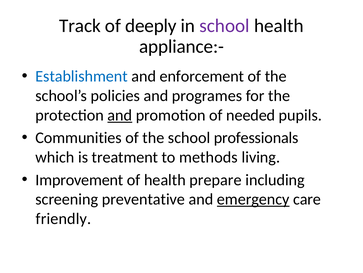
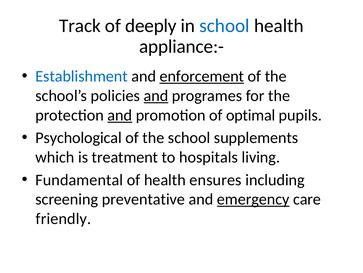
school at (225, 26) colour: purple -> blue
enforcement underline: none -> present
and at (156, 96) underline: none -> present
needed: needed -> optimal
Communities: Communities -> Psychological
professionals: professionals -> supplements
methods: methods -> hospitals
Improvement: Improvement -> Fundamental
prepare: prepare -> ensures
